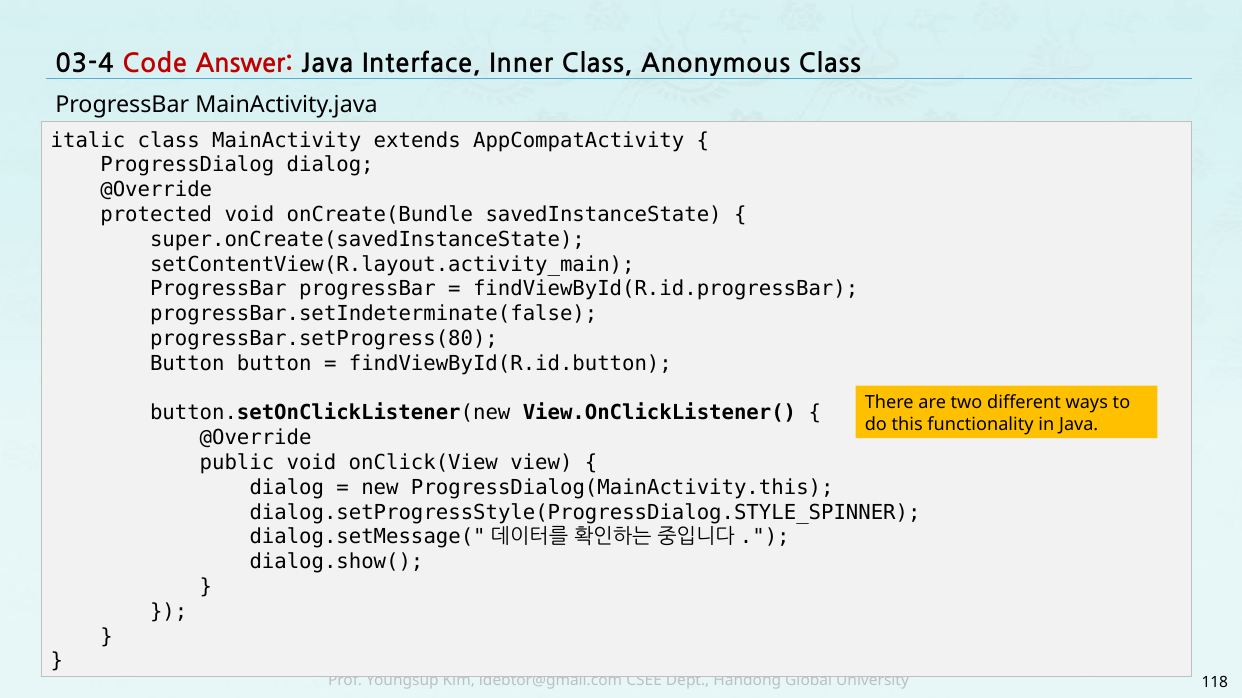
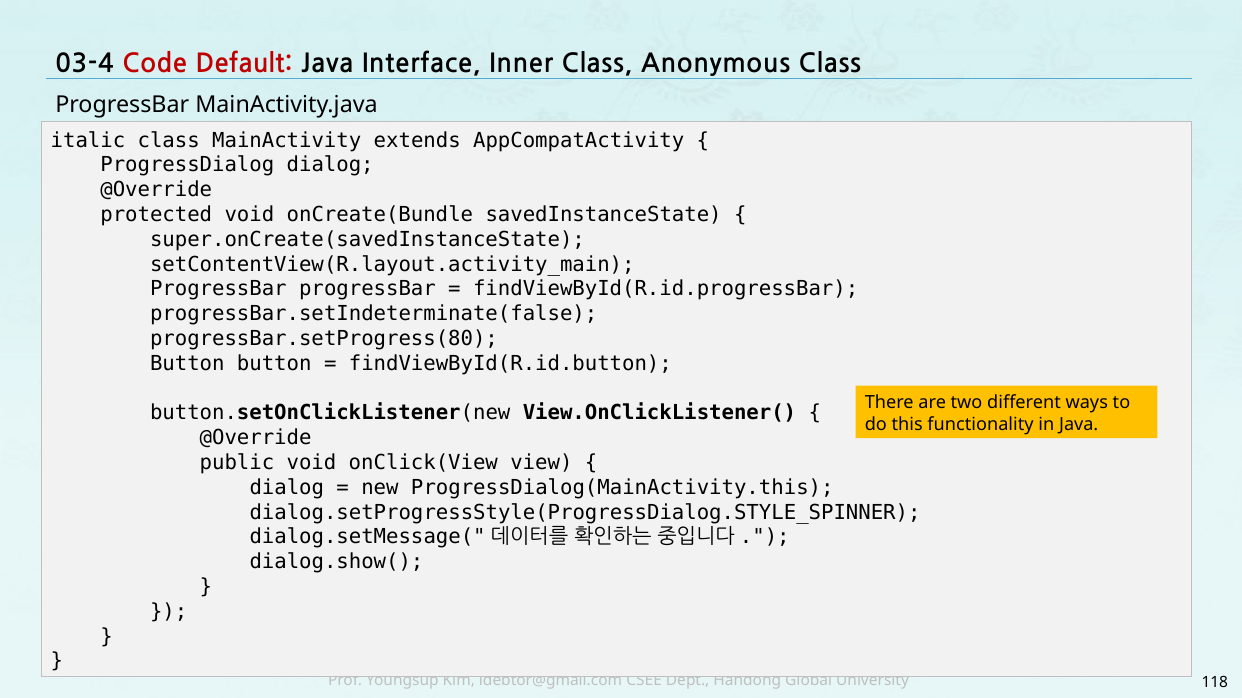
Answer: Answer -> Default
